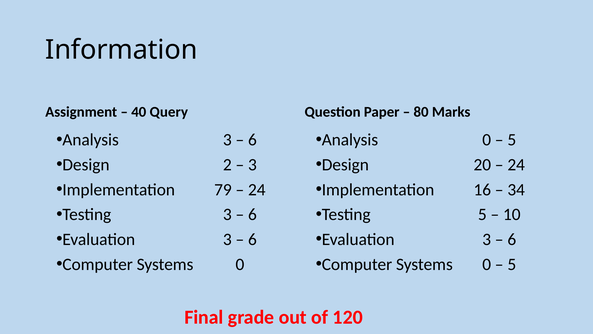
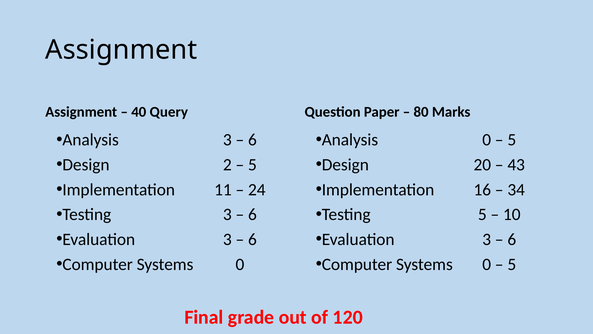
Information at (121, 50): Information -> Assignment
3 at (252, 165): 3 -> 5
24 at (516, 165): 24 -> 43
79: 79 -> 11
